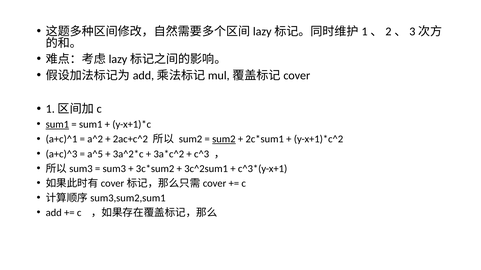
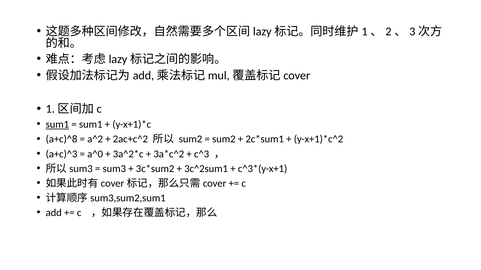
a+c)^1: a+c)^1 -> a+c)^8
sum2 at (224, 139) underline: present -> none
a^5: a^5 -> a^0
